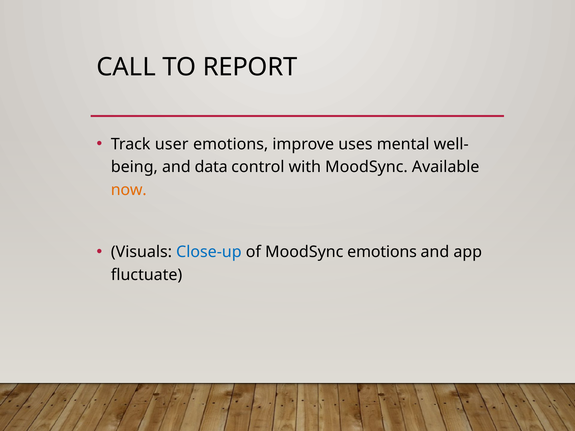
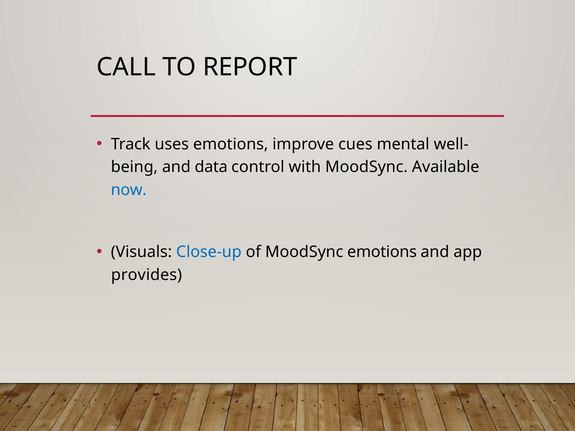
user: user -> uses
uses: uses -> cues
now colour: orange -> blue
fluctuate: fluctuate -> provides
